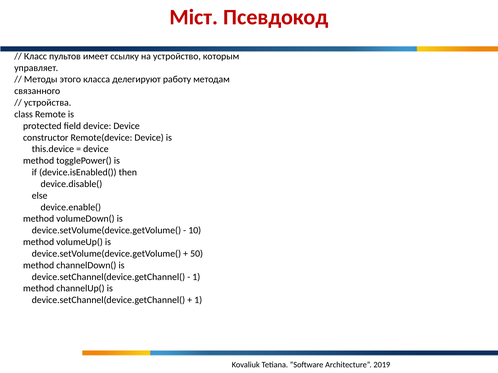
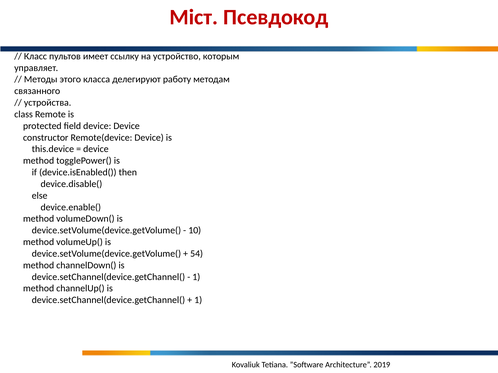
50: 50 -> 54
